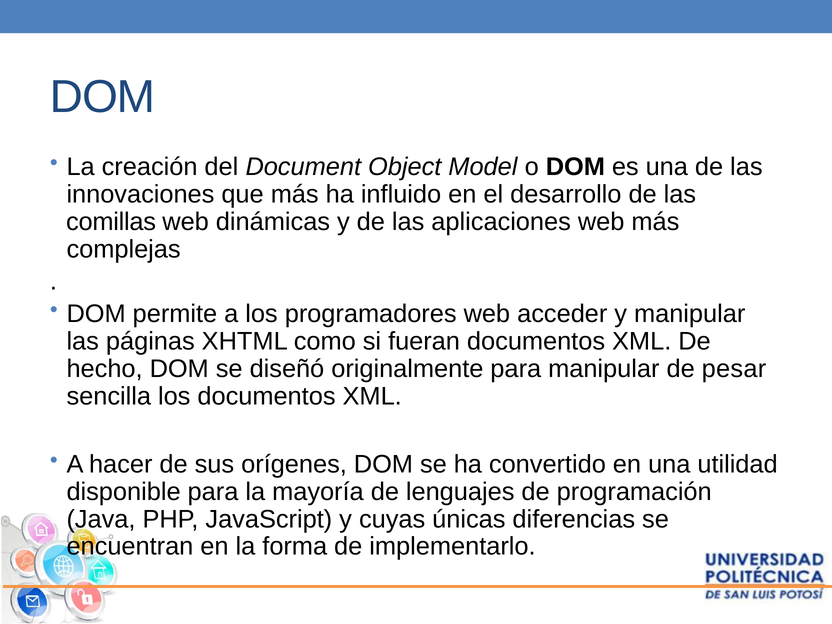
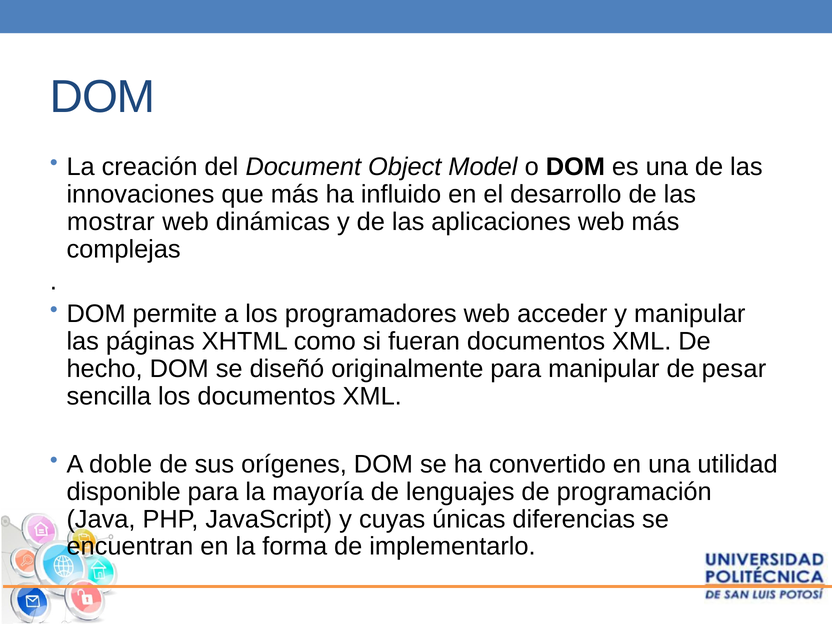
comillas: comillas -> mostrar
hacer: hacer -> doble
